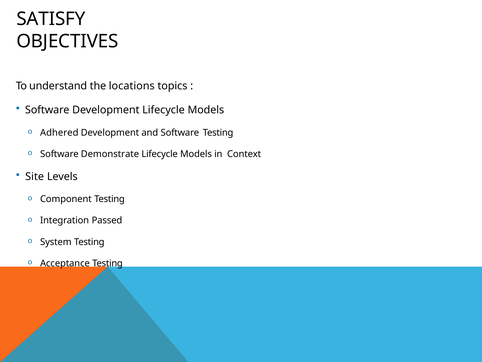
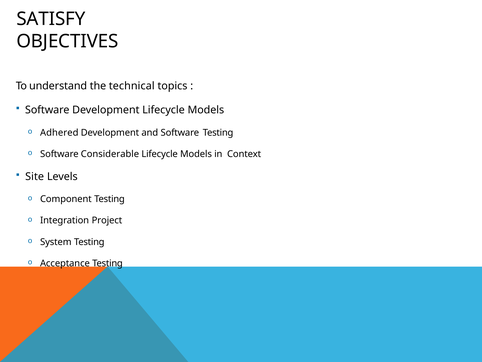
locations: locations -> technical
Demonstrate: Demonstrate -> Considerable
Passed: Passed -> Project
